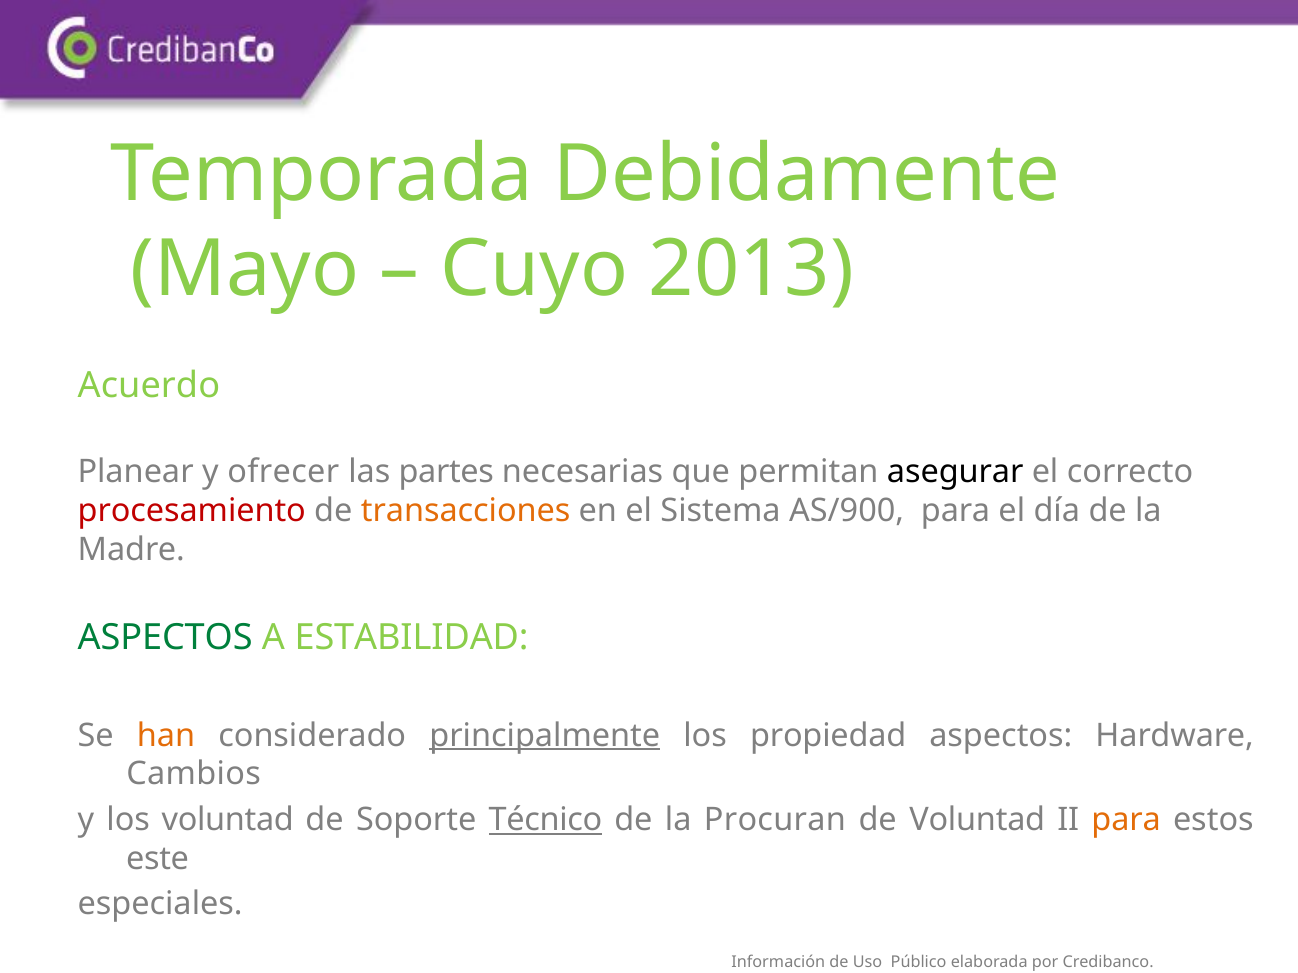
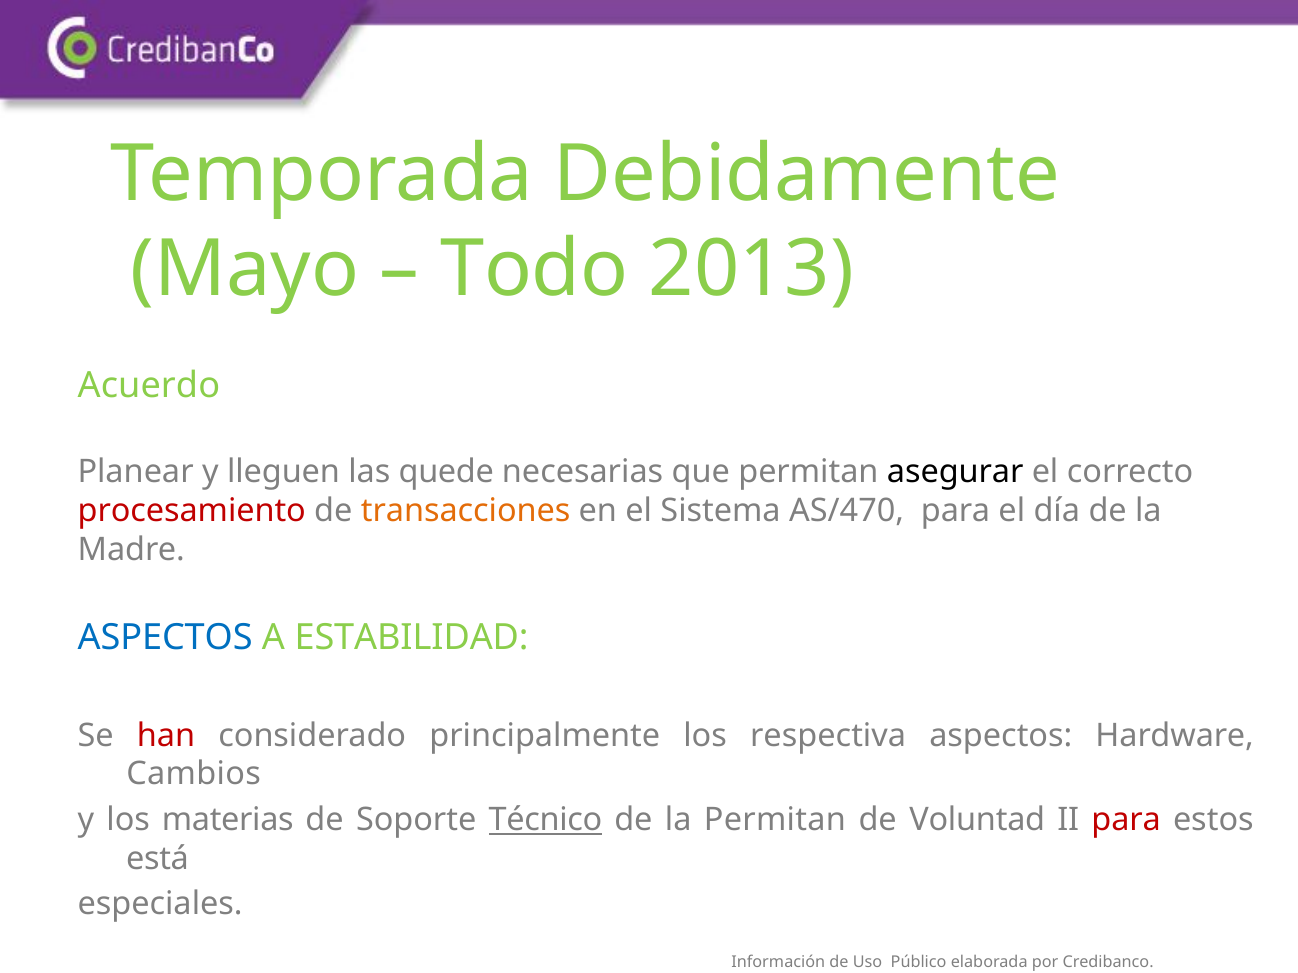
Cuyo: Cuyo -> Todo
ofrecer: ofrecer -> lleguen
partes: partes -> quede
AS/900: AS/900 -> AS/470
ASPECTOS at (165, 638) colour: green -> blue
han colour: orange -> red
principalmente underline: present -> none
propiedad: propiedad -> respectiva
los voluntad: voluntad -> materias
la Procuran: Procuran -> Permitan
para at (1126, 820) colour: orange -> red
este: este -> está
